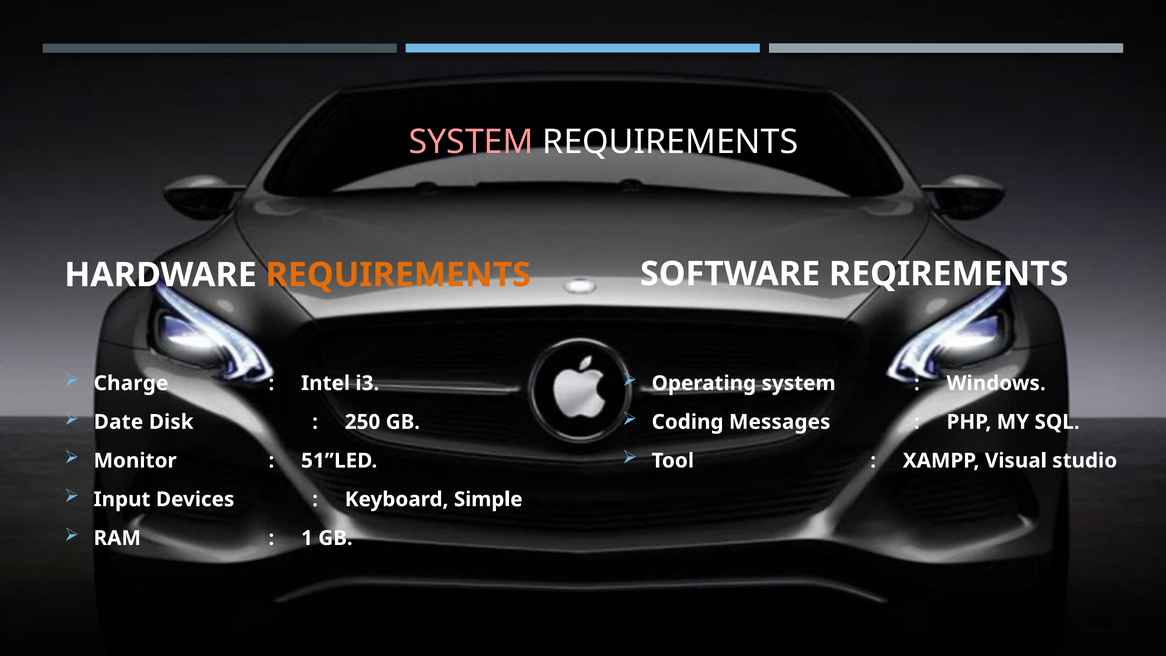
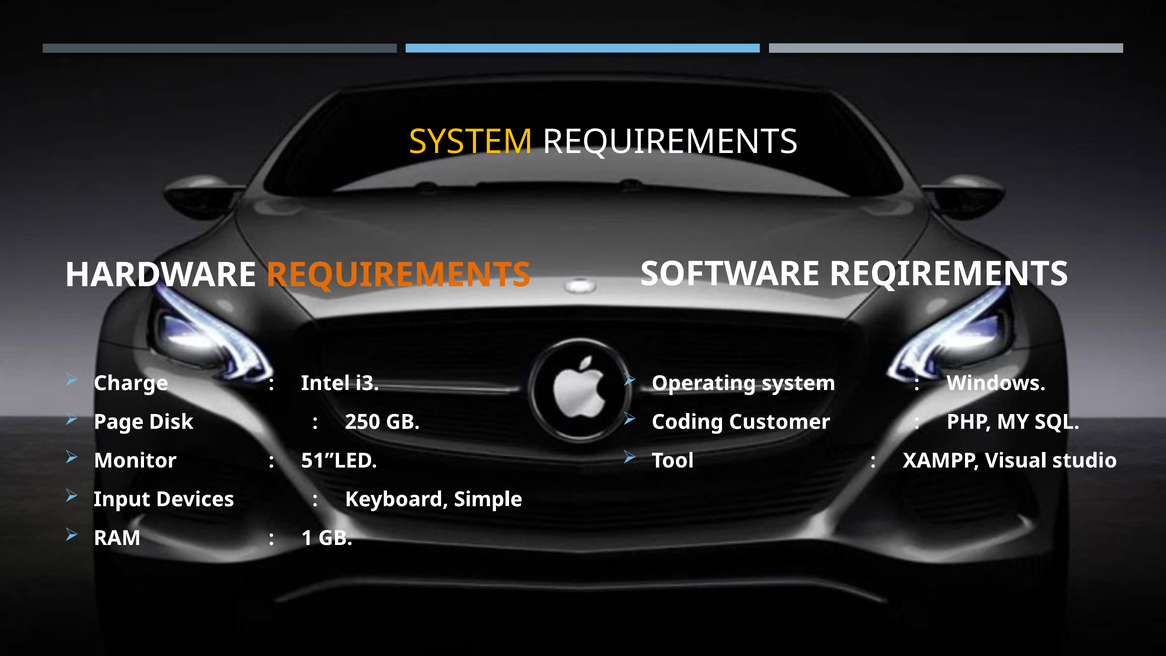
SYSTEM at (471, 142) colour: pink -> yellow
Date: Date -> Page
Messages: Messages -> Customer
